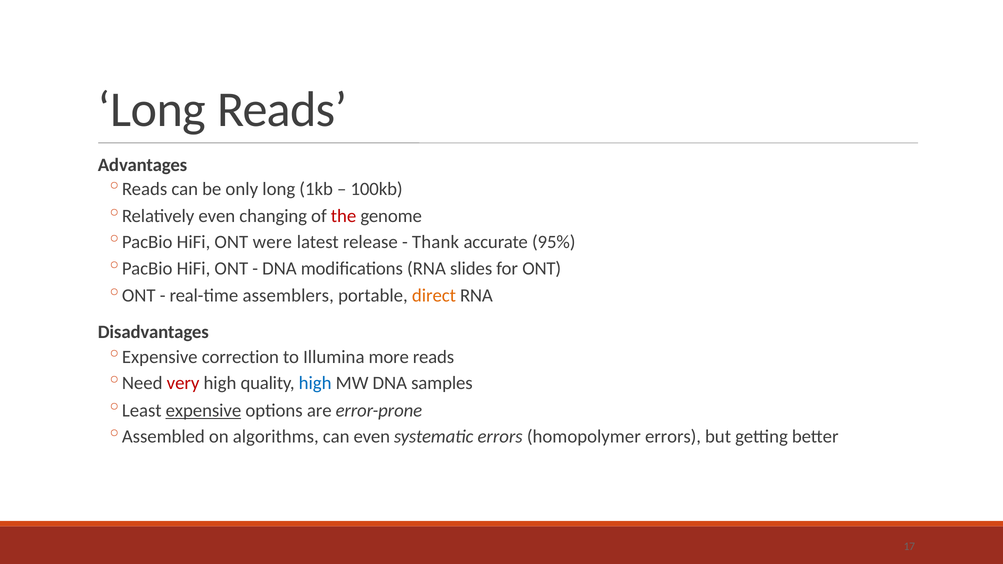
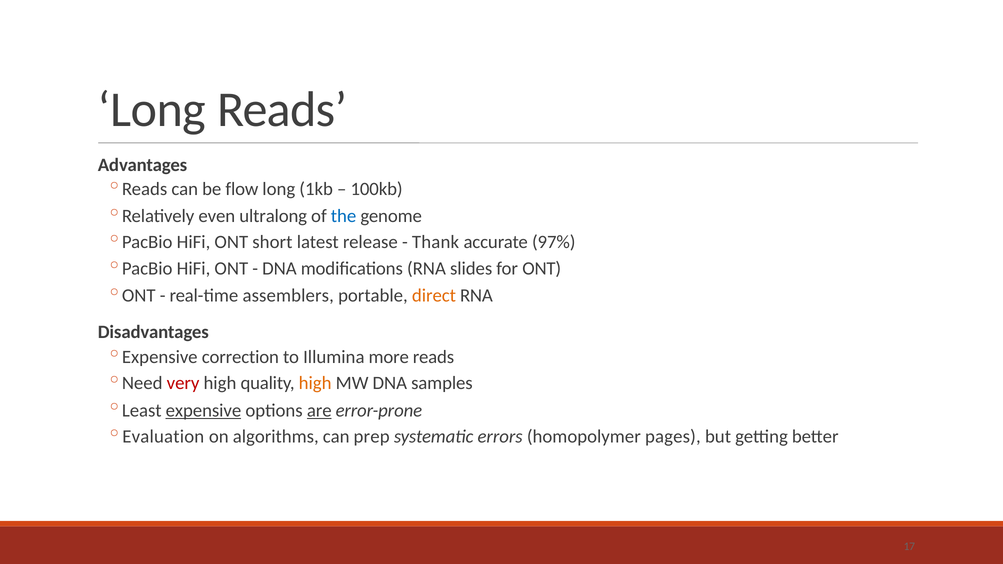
only: only -> flow
changing: changing -> ultralong
the colour: red -> blue
were: were -> short
95%: 95% -> 97%
high at (315, 383) colour: blue -> orange
are underline: none -> present
Assembled: Assembled -> Evaluation
can even: even -> prep
homopolymer errors: errors -> pages
